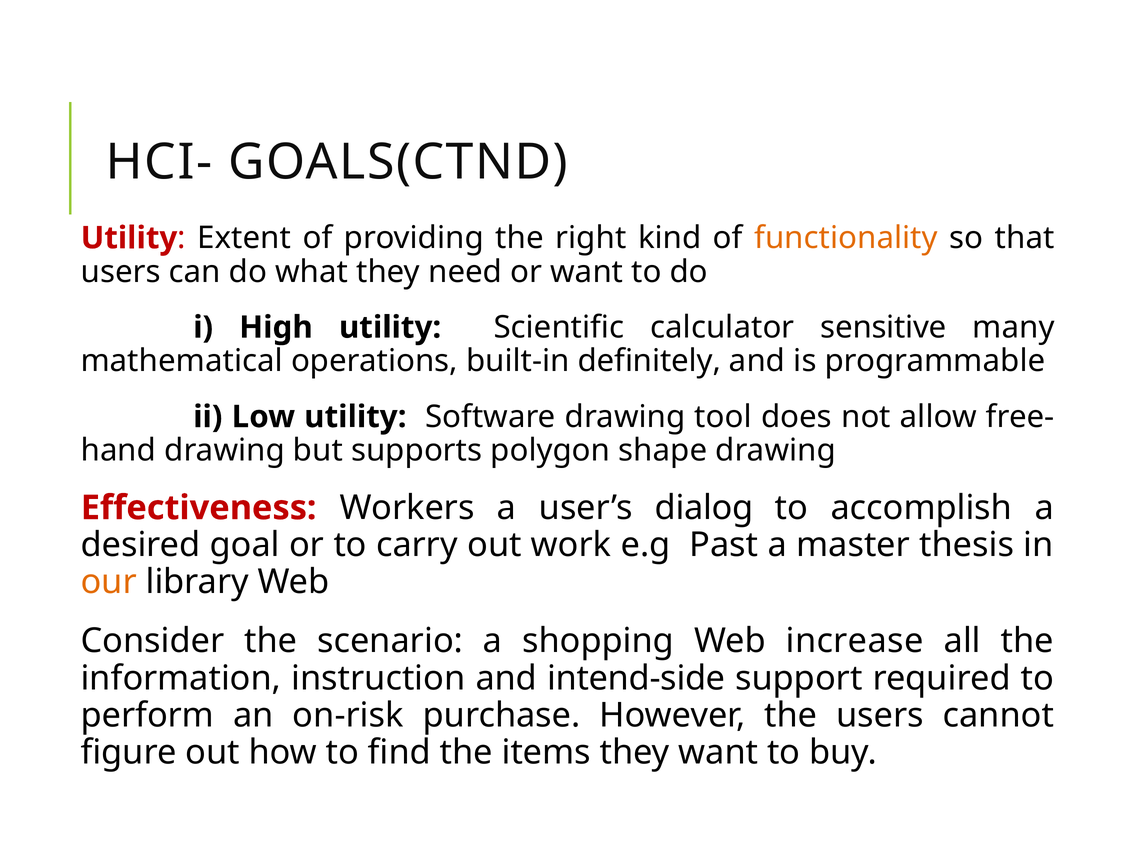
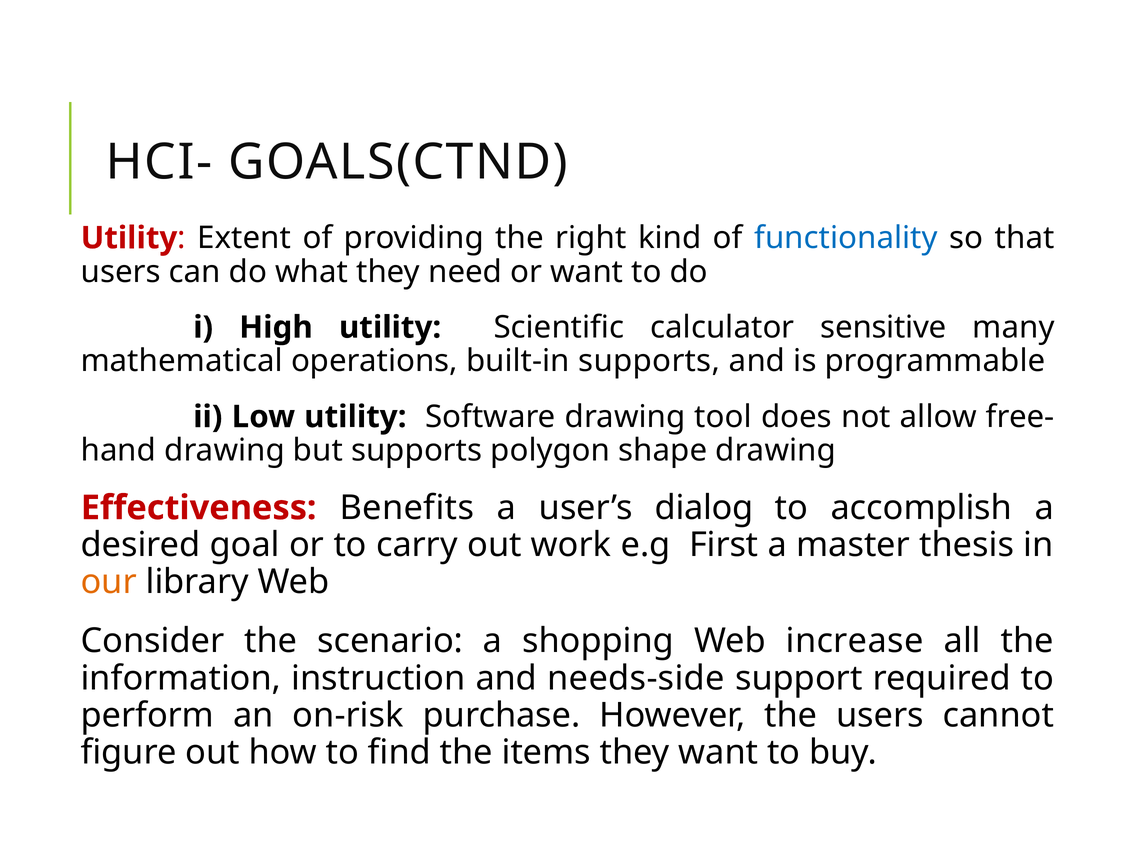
functionality colour: orange -> blue
built-in definitely: definitely -> supports
Workers: Workers -> Benefits
Past: Past -> First
intend-side: intend-side -> needs-side
